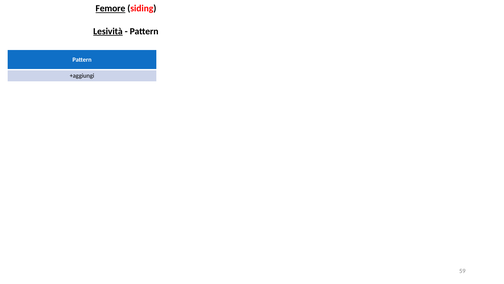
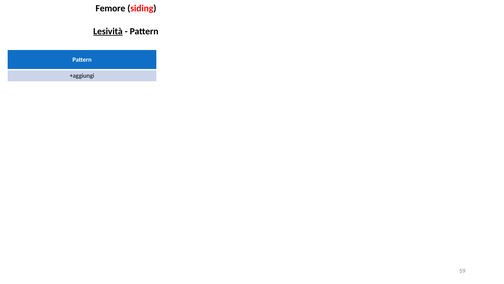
Femore underline: present -> none
